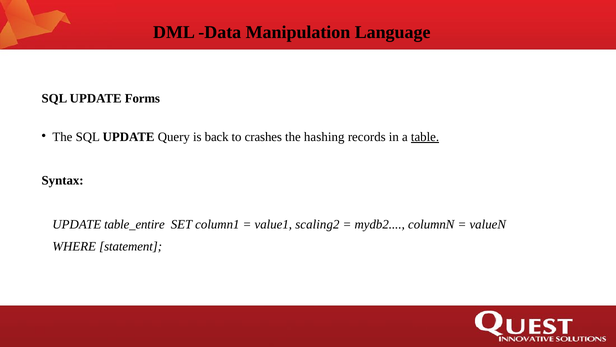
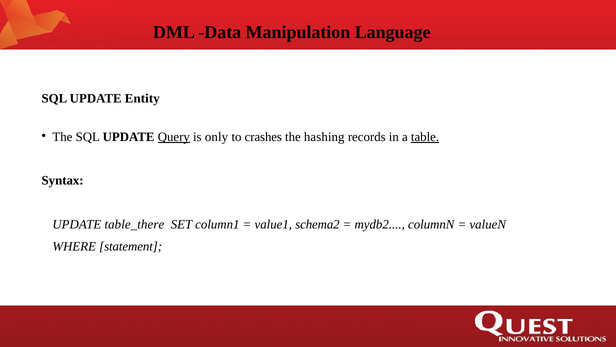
Forms: Forms -> Entity
Query underline: none -> present
back: back -> only
table_entire: table_entire -> table_there
scaling2: scaling2 -> schema2
